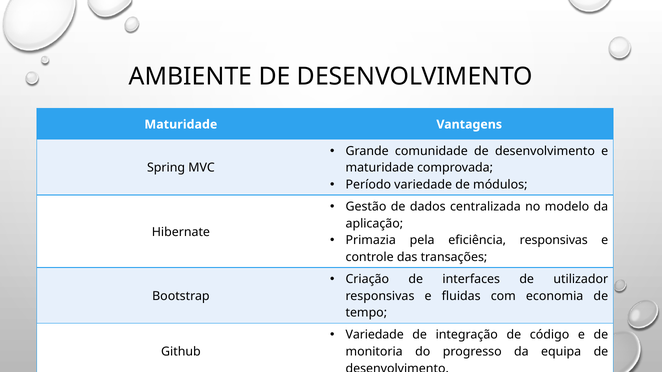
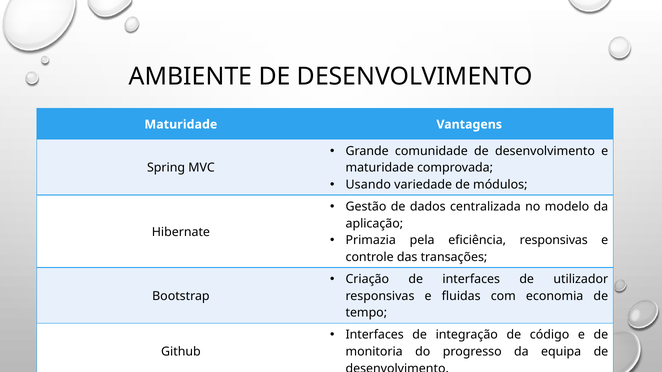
Período: Período -> Usando
Variedade at (375, 335): Variedade -> Interfaces
